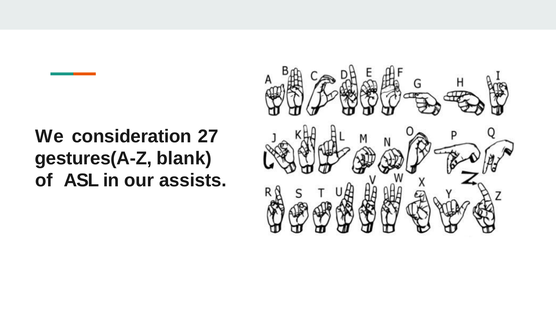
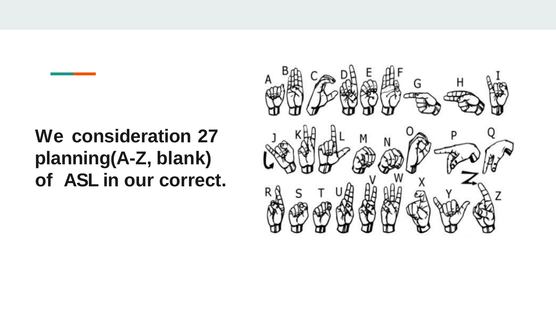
gestures(A-Z: gestures(A-Z -> planning(A-Z
assists: assists -> correct
